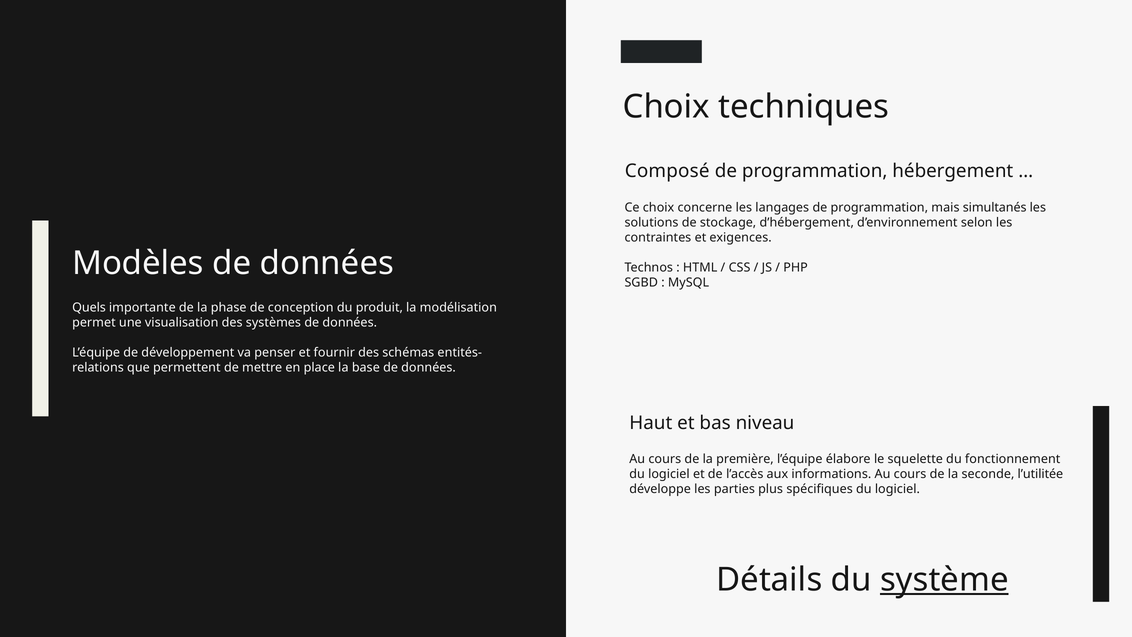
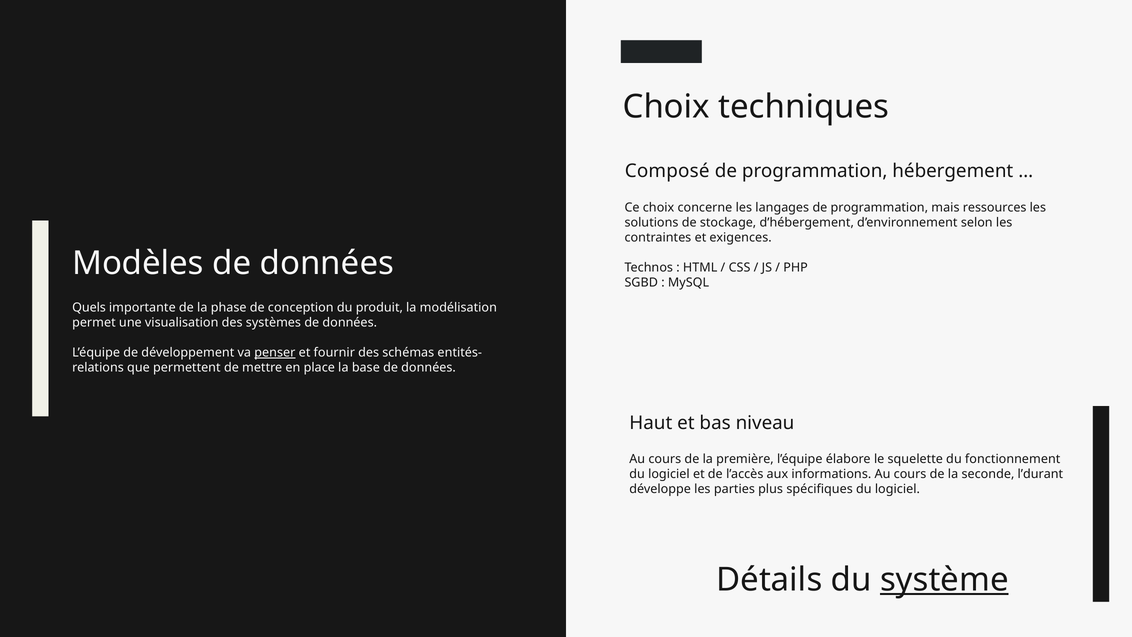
simultanés: simultanés -> ressources
penser underline: none -> present
l’utilitée: l’utilitée -> l’durant
